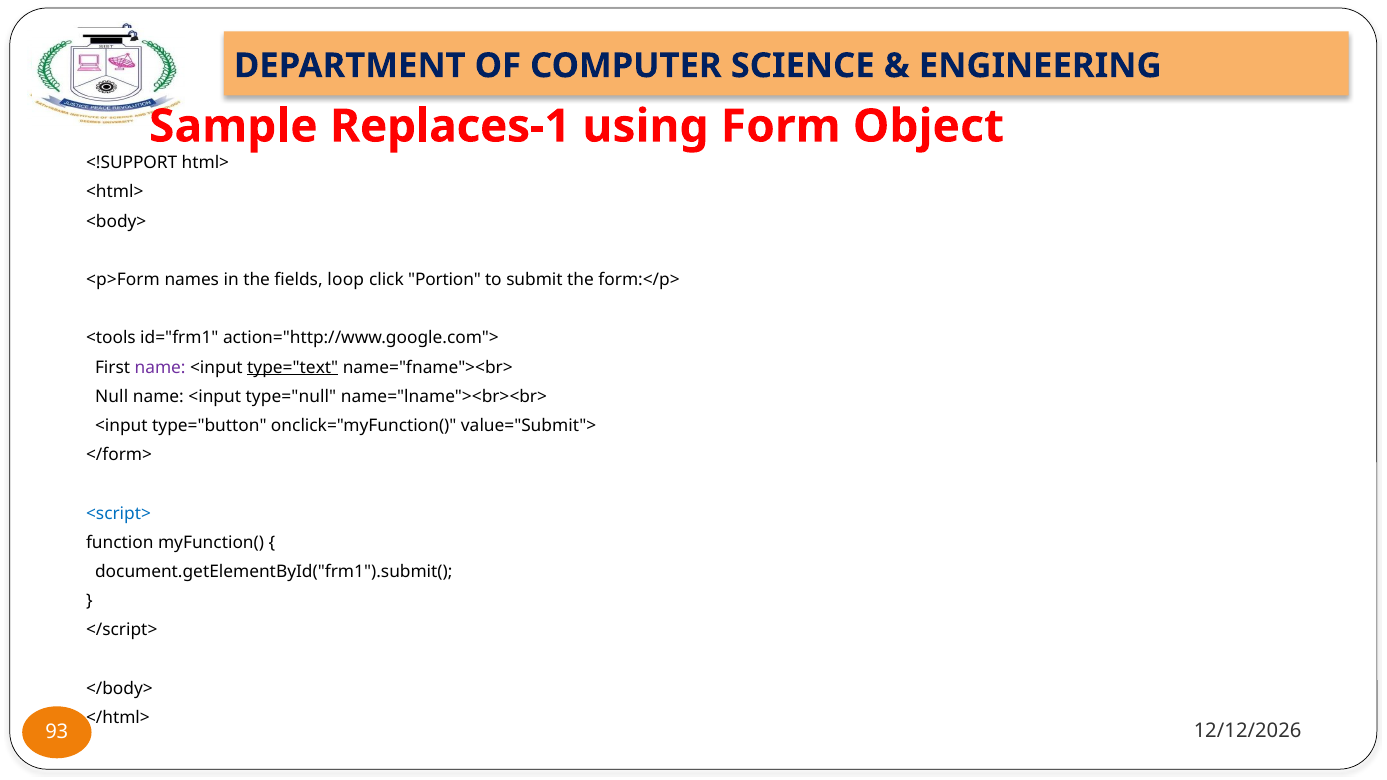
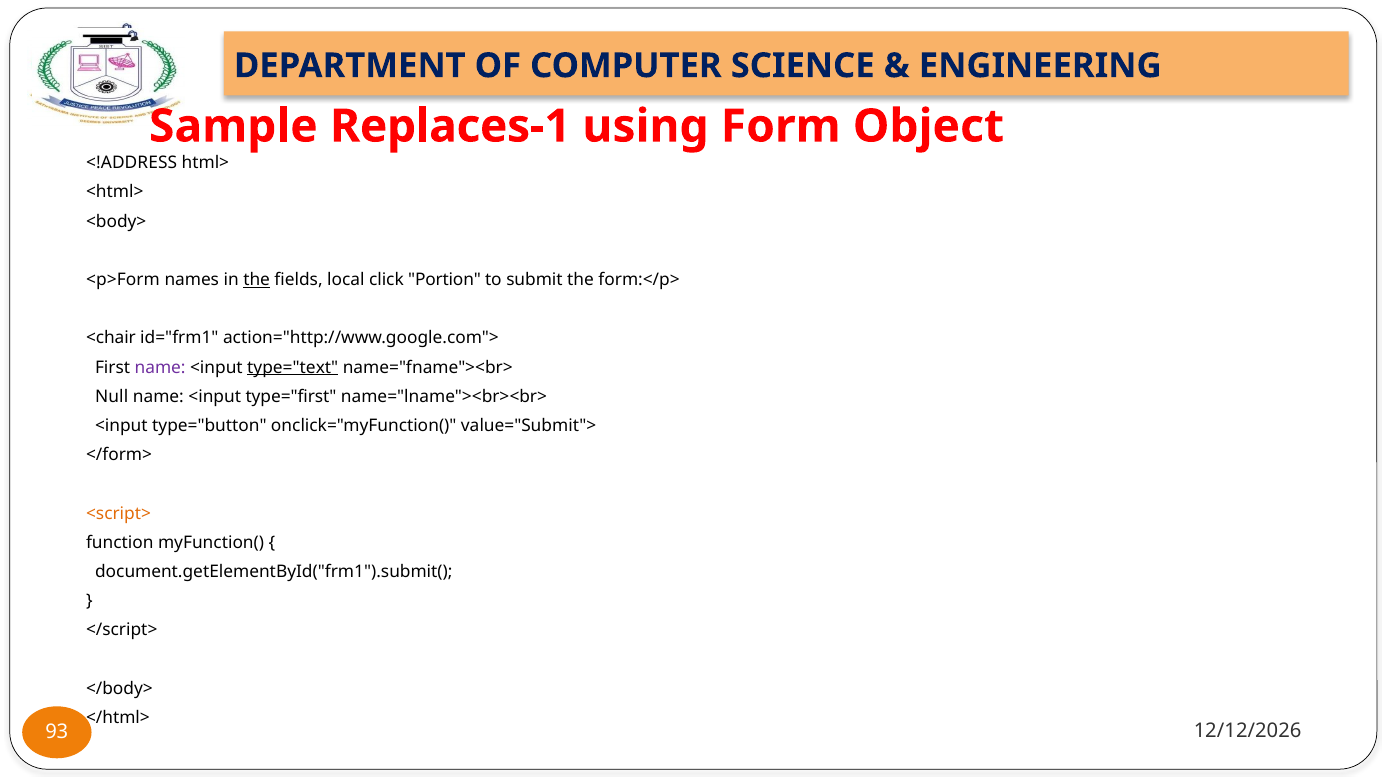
<!SUPPORT: <!SUPPORT -> <!ADDRESS
the at (257, 280) underline: none -> present
loop: loop -> local
<tools: <tools -> <chair
type="null: type="null -> type="first
<script> colour: blue -> orange
